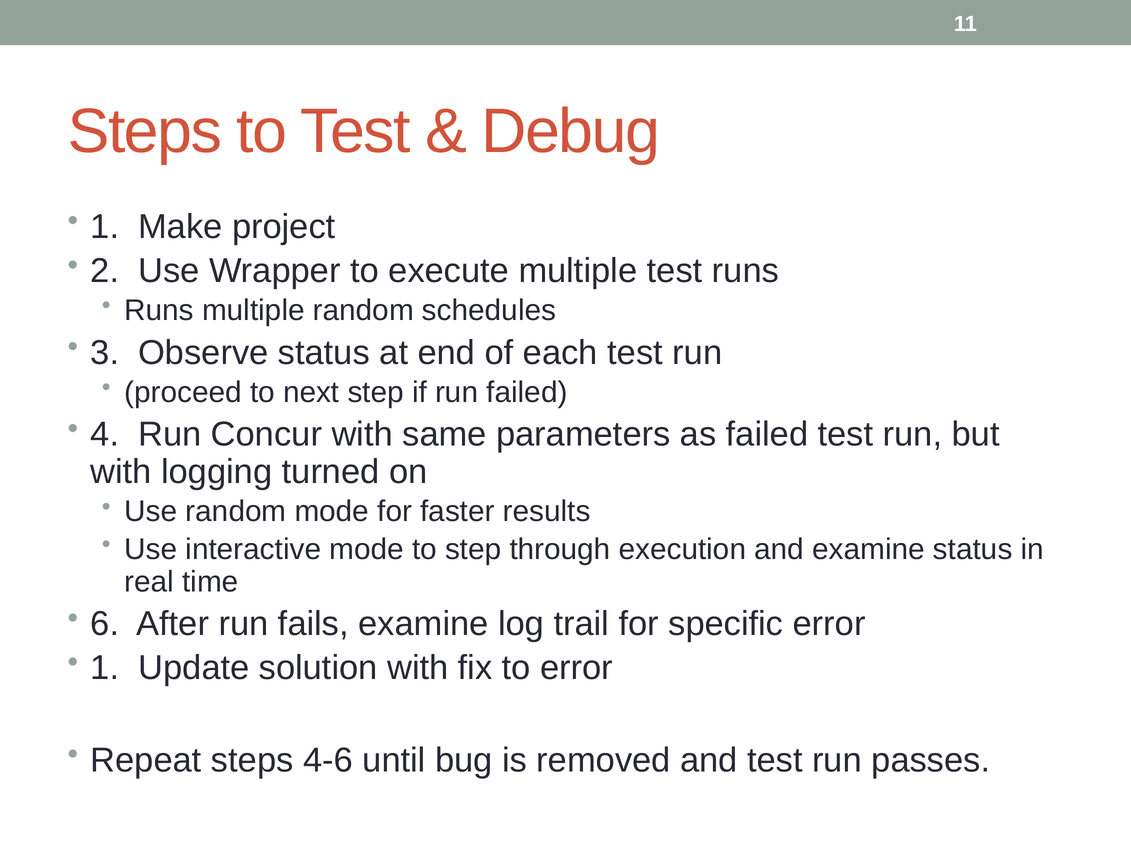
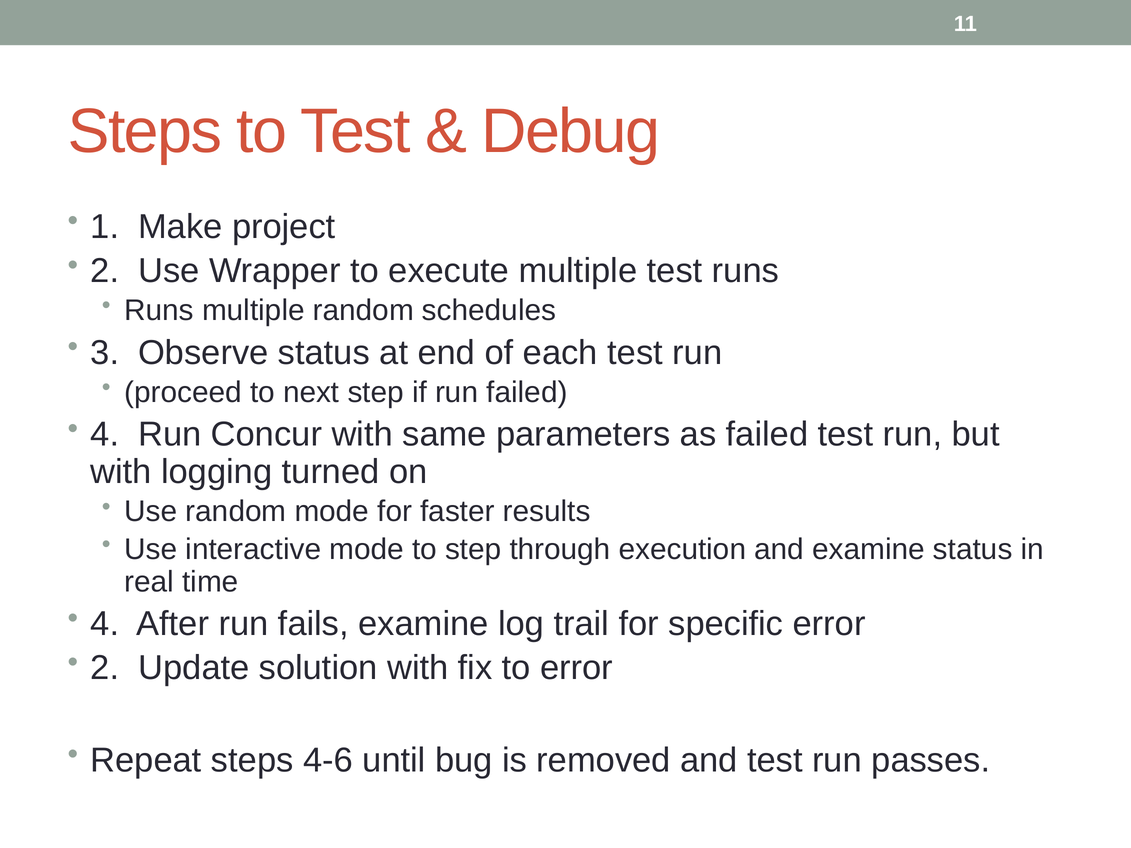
6 at (105, 624): 6 -> 4
1 at (105, 668): 1 -> 2
